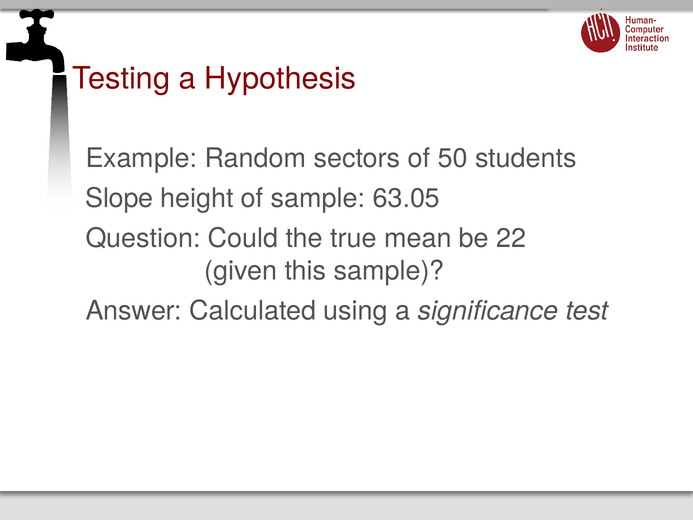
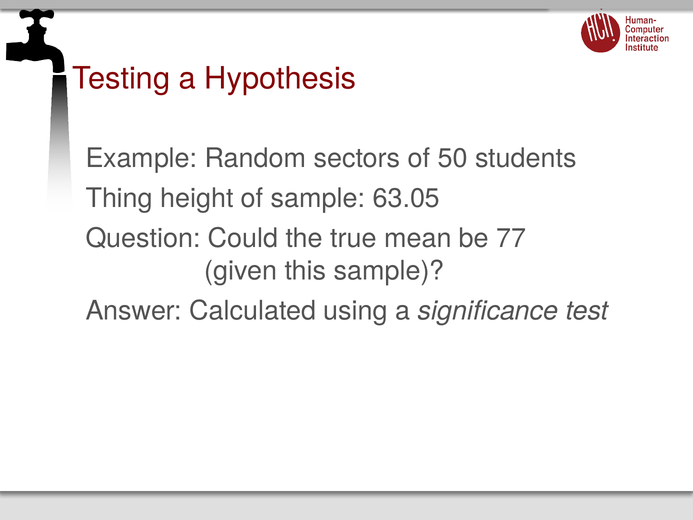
Slope: Slope -> Thing
22: 22 -> 77
